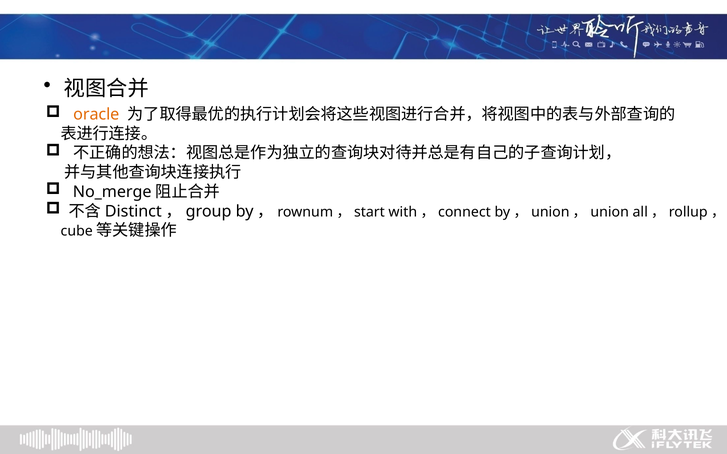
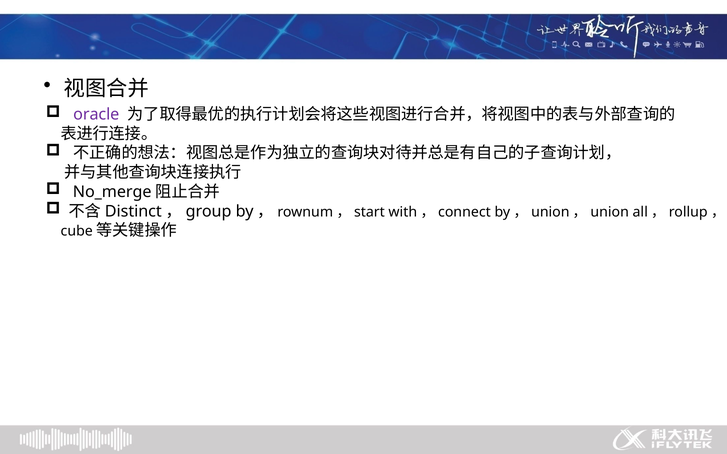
oracle colour: orange -> purple
